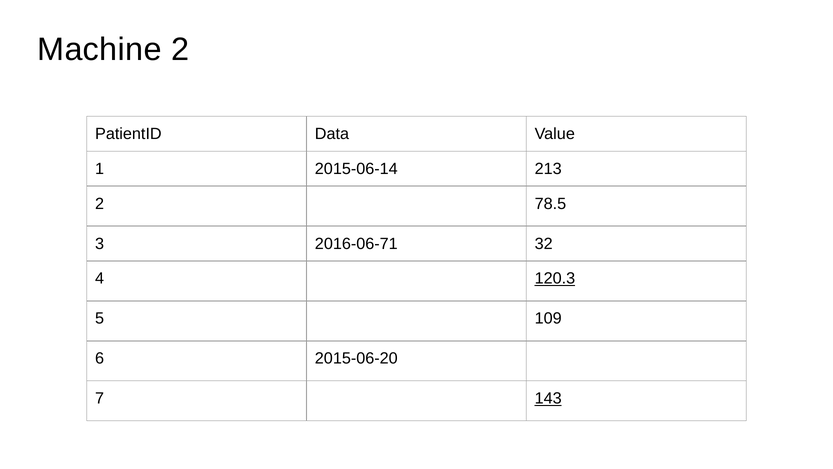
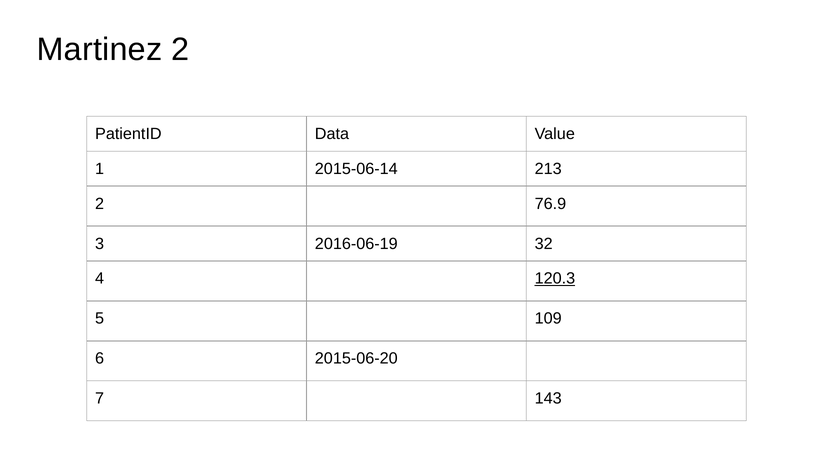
Machine: Machine -> Martinez
78.5: 78.5 -> 76.9
2016-06-71: 2016-06-71 -> 2016-06-19
143 underline: present -> none
